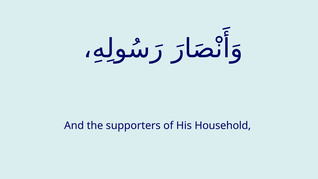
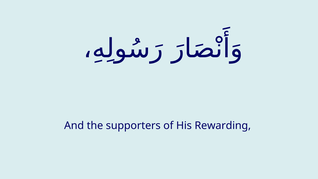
Household: Household -> Rewarding
